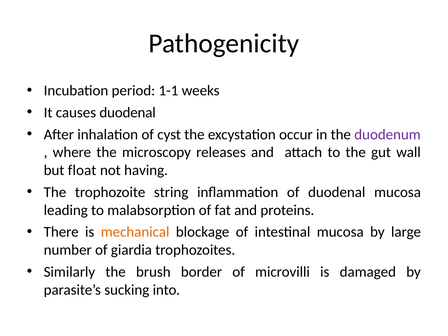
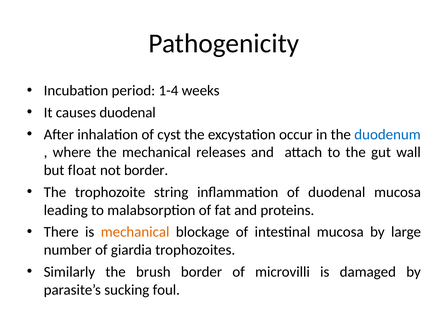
1-1: 1-1 -> 1-4
duodenum colour: purple -> blue
the microscopy: microscopy -> mechanical
not having: having -> border
into: into -> foul
